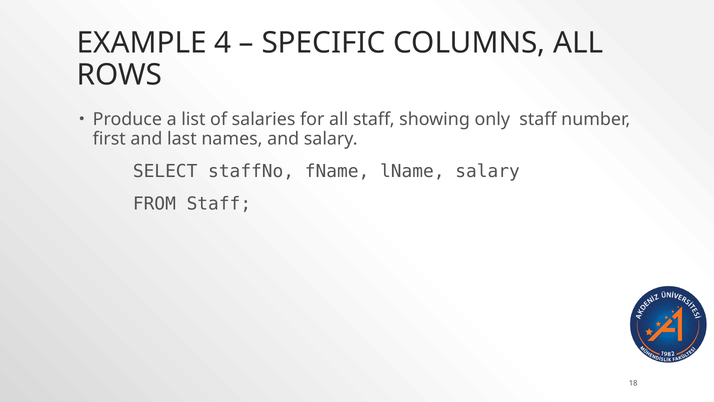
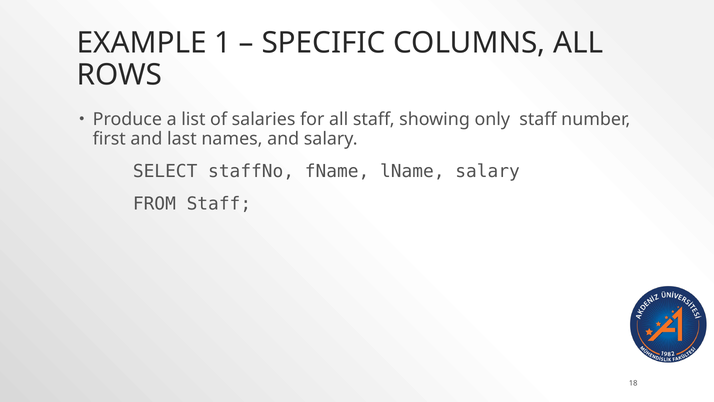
4: 4 -> 1
